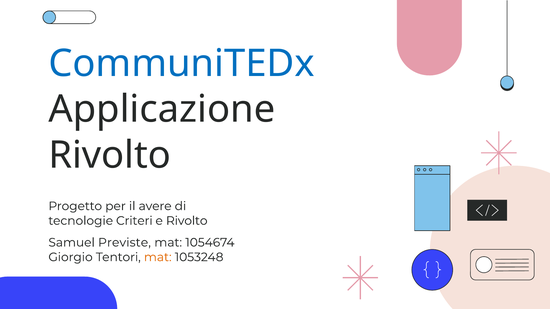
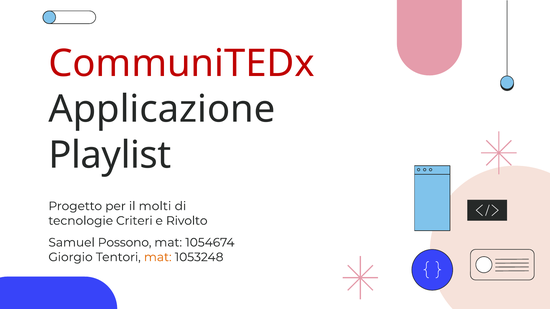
CommuniTEDx colour: blue -> red
Rivolto at (110, 155): Rivolto -> Playlist
avere: avere -> molti
Previste: Previste -> Possono
